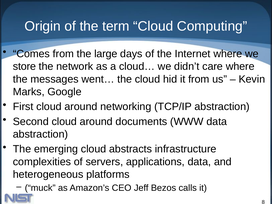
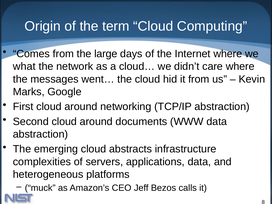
store: store -> what
